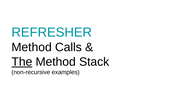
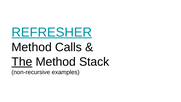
REFRESHER underline: none -> present
